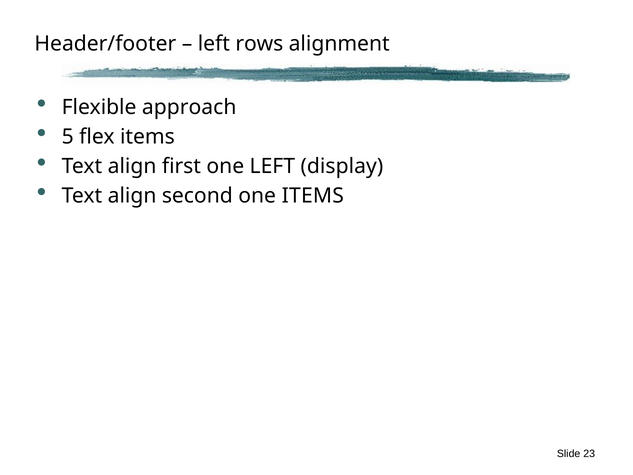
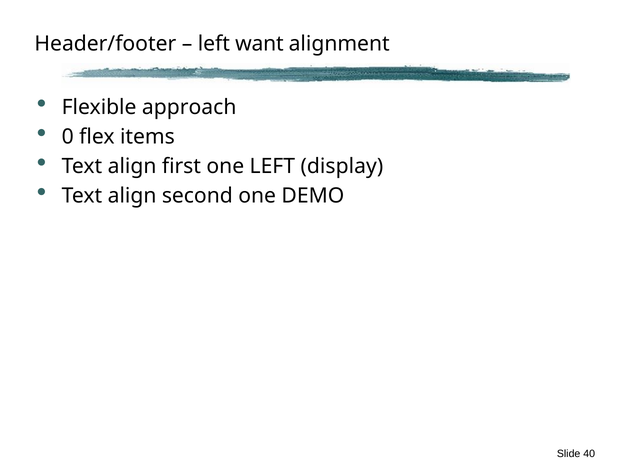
rows: rows -> want
5: 5 -> 0
one ITEMS: ITEMS -> DEMO
23: 23 -> 40
